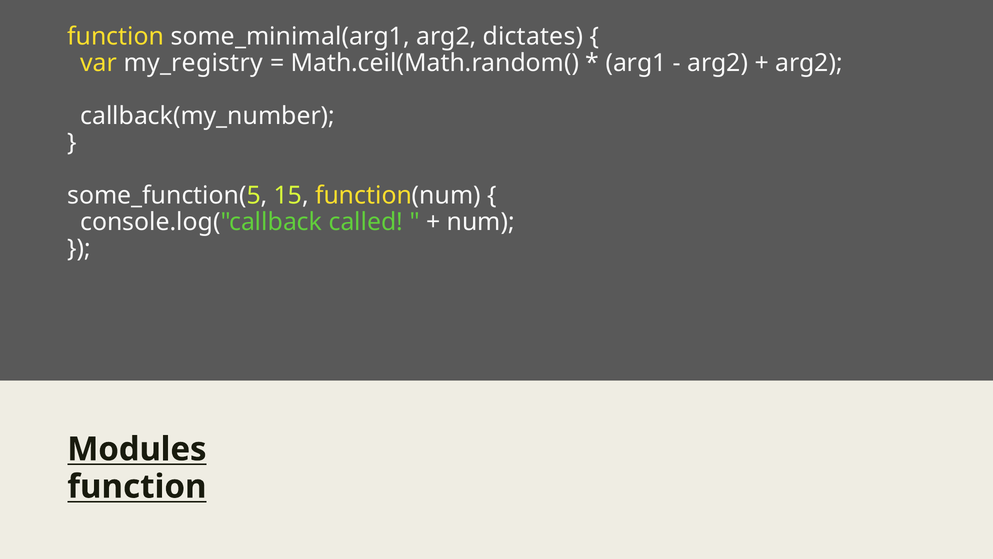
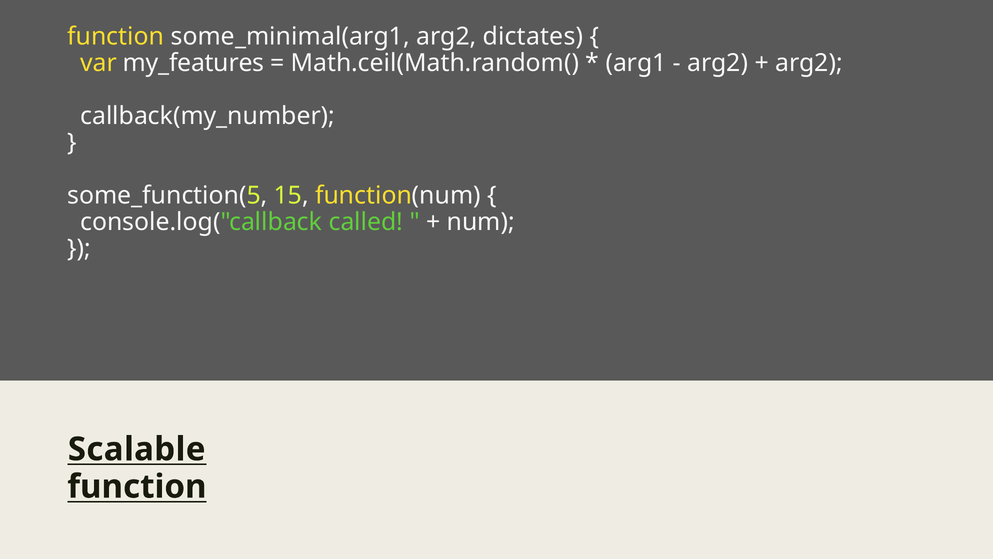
my_registry: my_registry -> my_features
Modules: Modules -> Scalable
